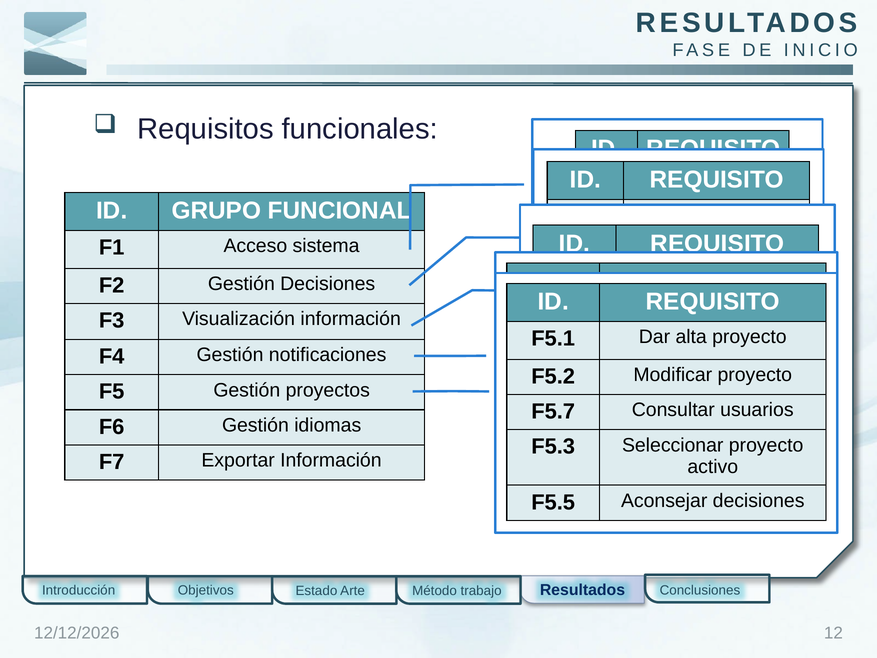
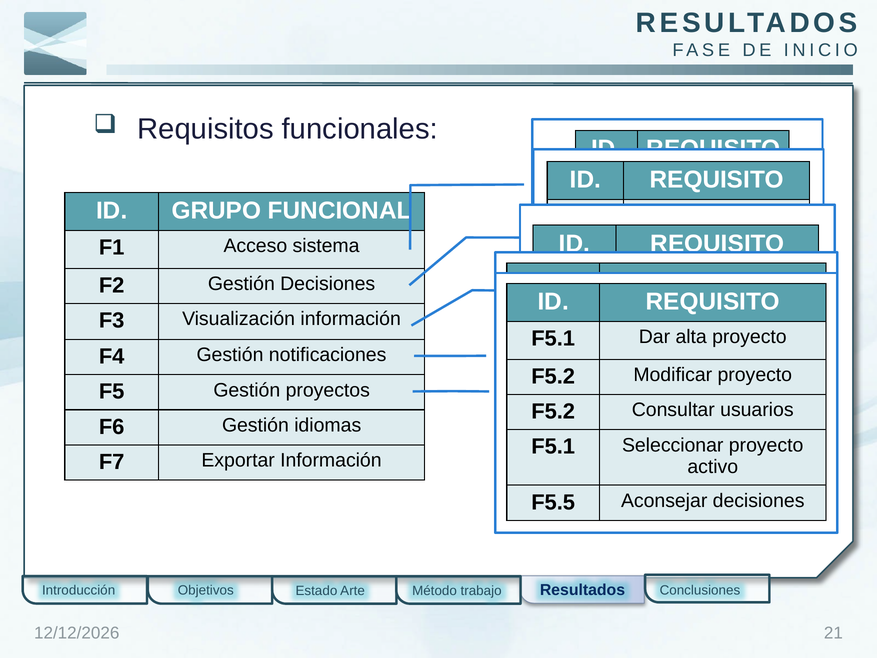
F5.7 at (553, 411): F5.7 -> F5.2
F5.3 at (553, 447): F5.3 -> F5.1
12: 12 -> 21
